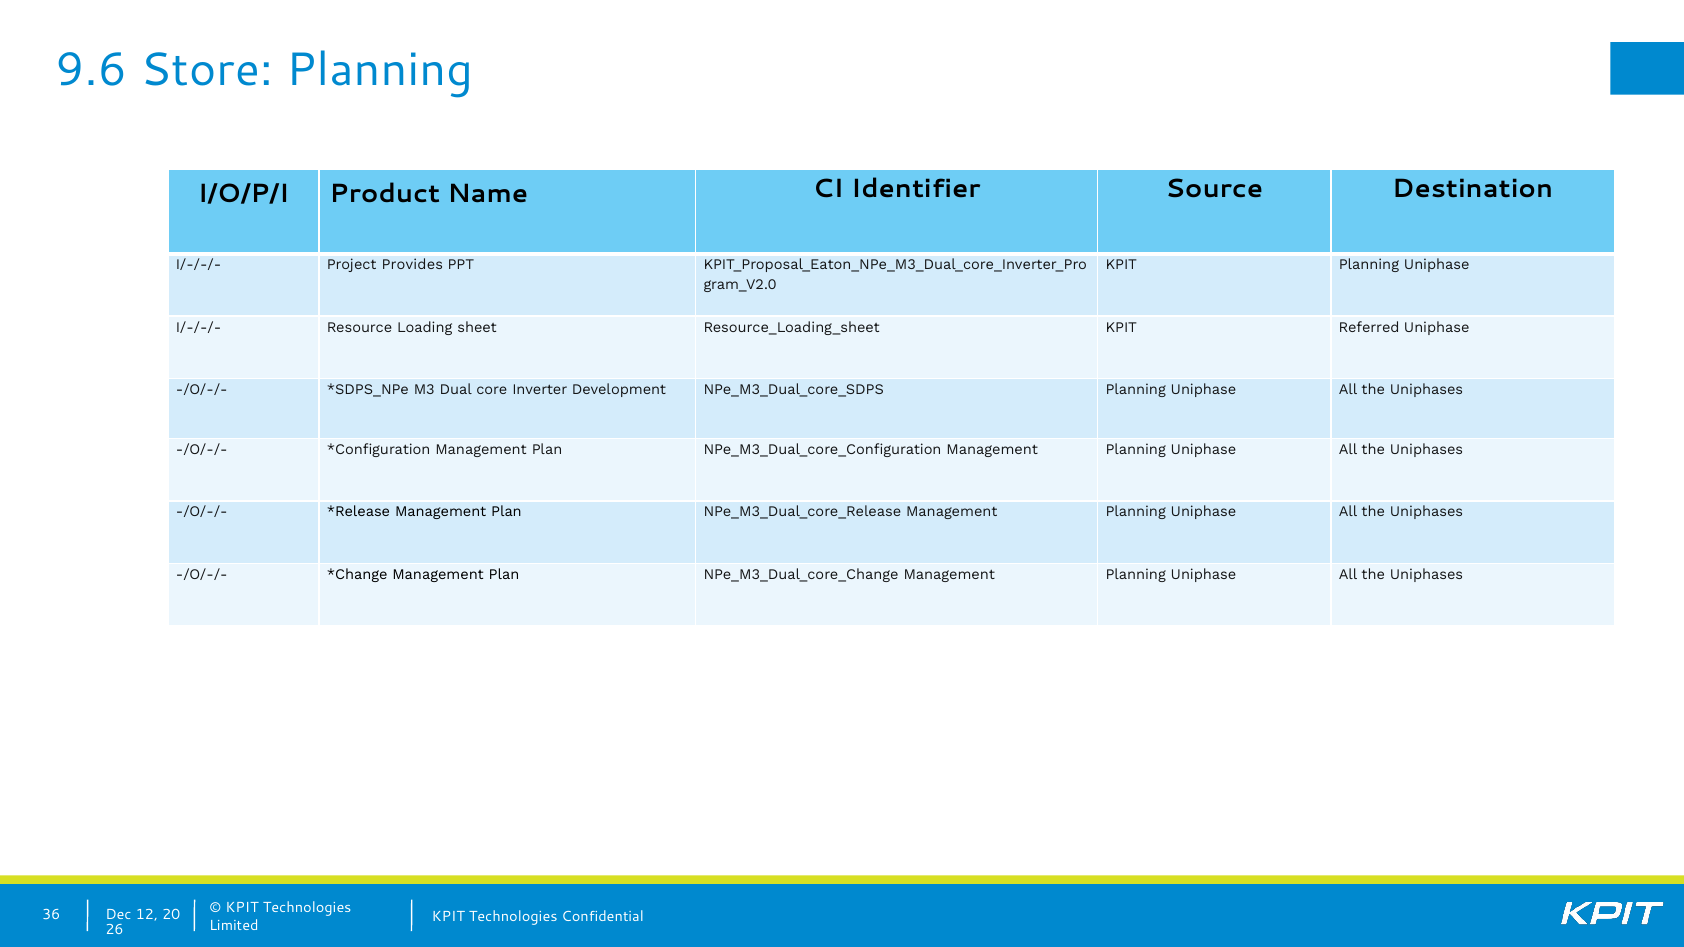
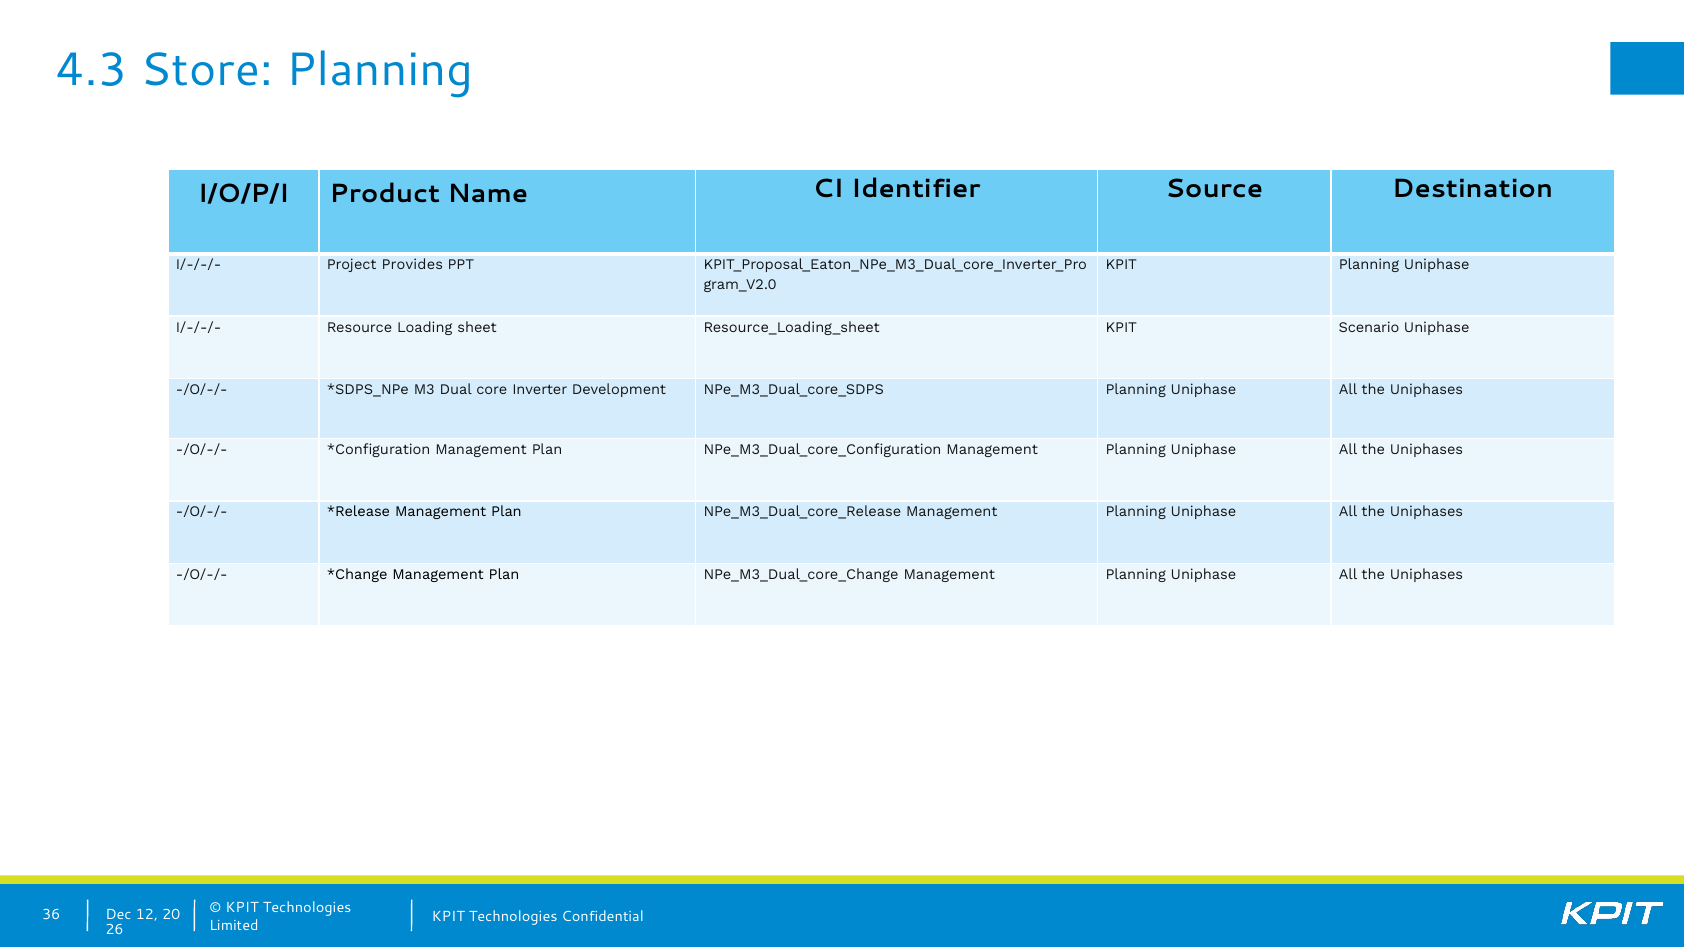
9.6: 9.6 -> 4.3
Referred: Referred -> Scenario
